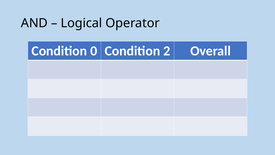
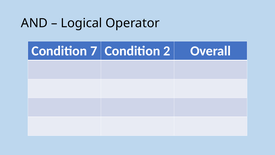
0: 0 -> 7
